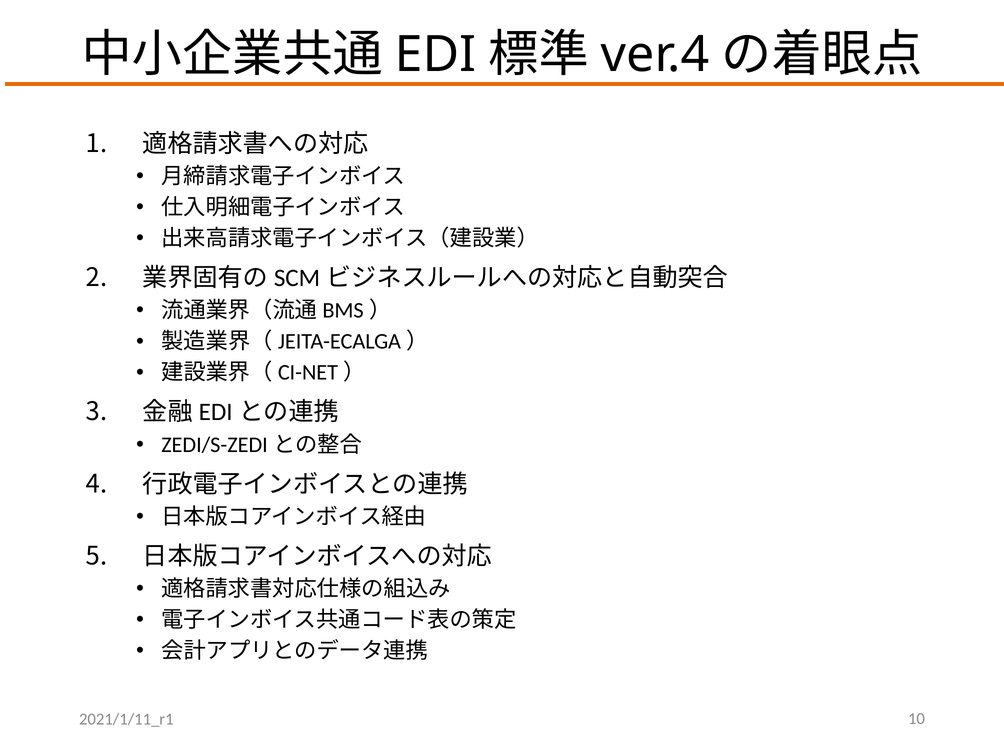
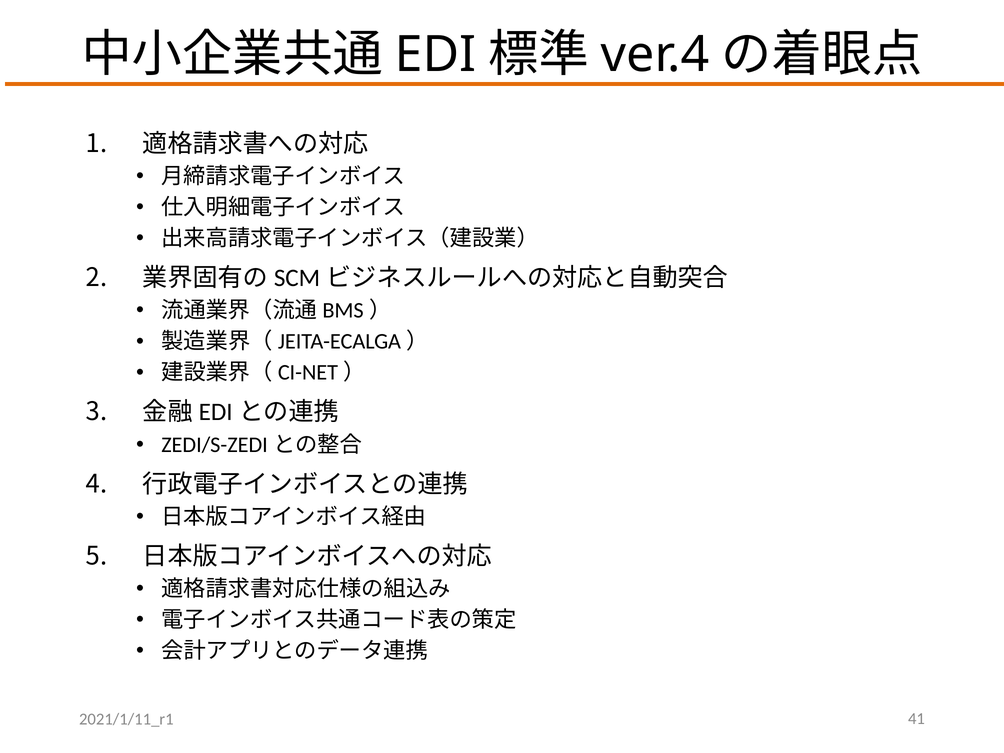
10: 10 -> 41
